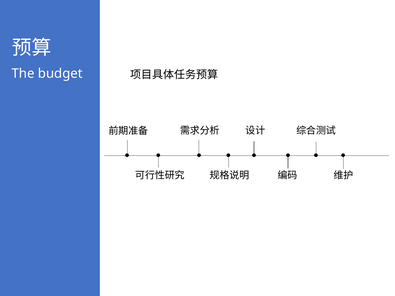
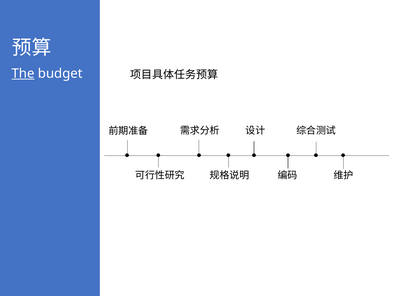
The underline: none -> present
